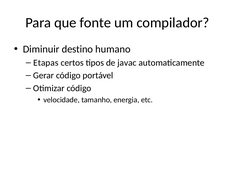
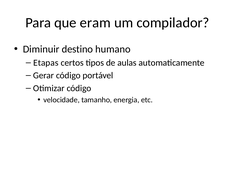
fonte: fonte -> eram
javac: javac -> aulas
